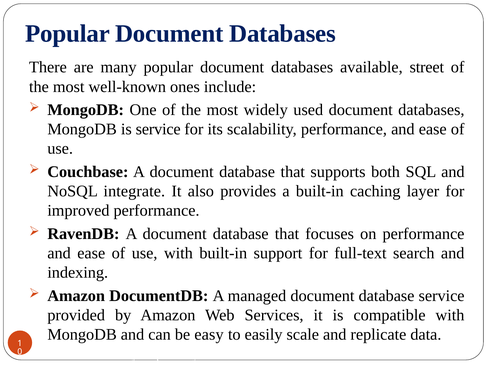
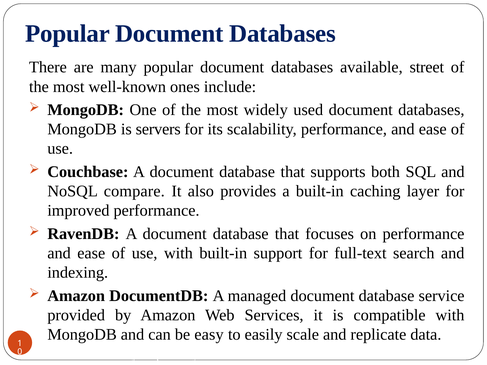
is service: service -> servers
integrate: integrate -> compare
